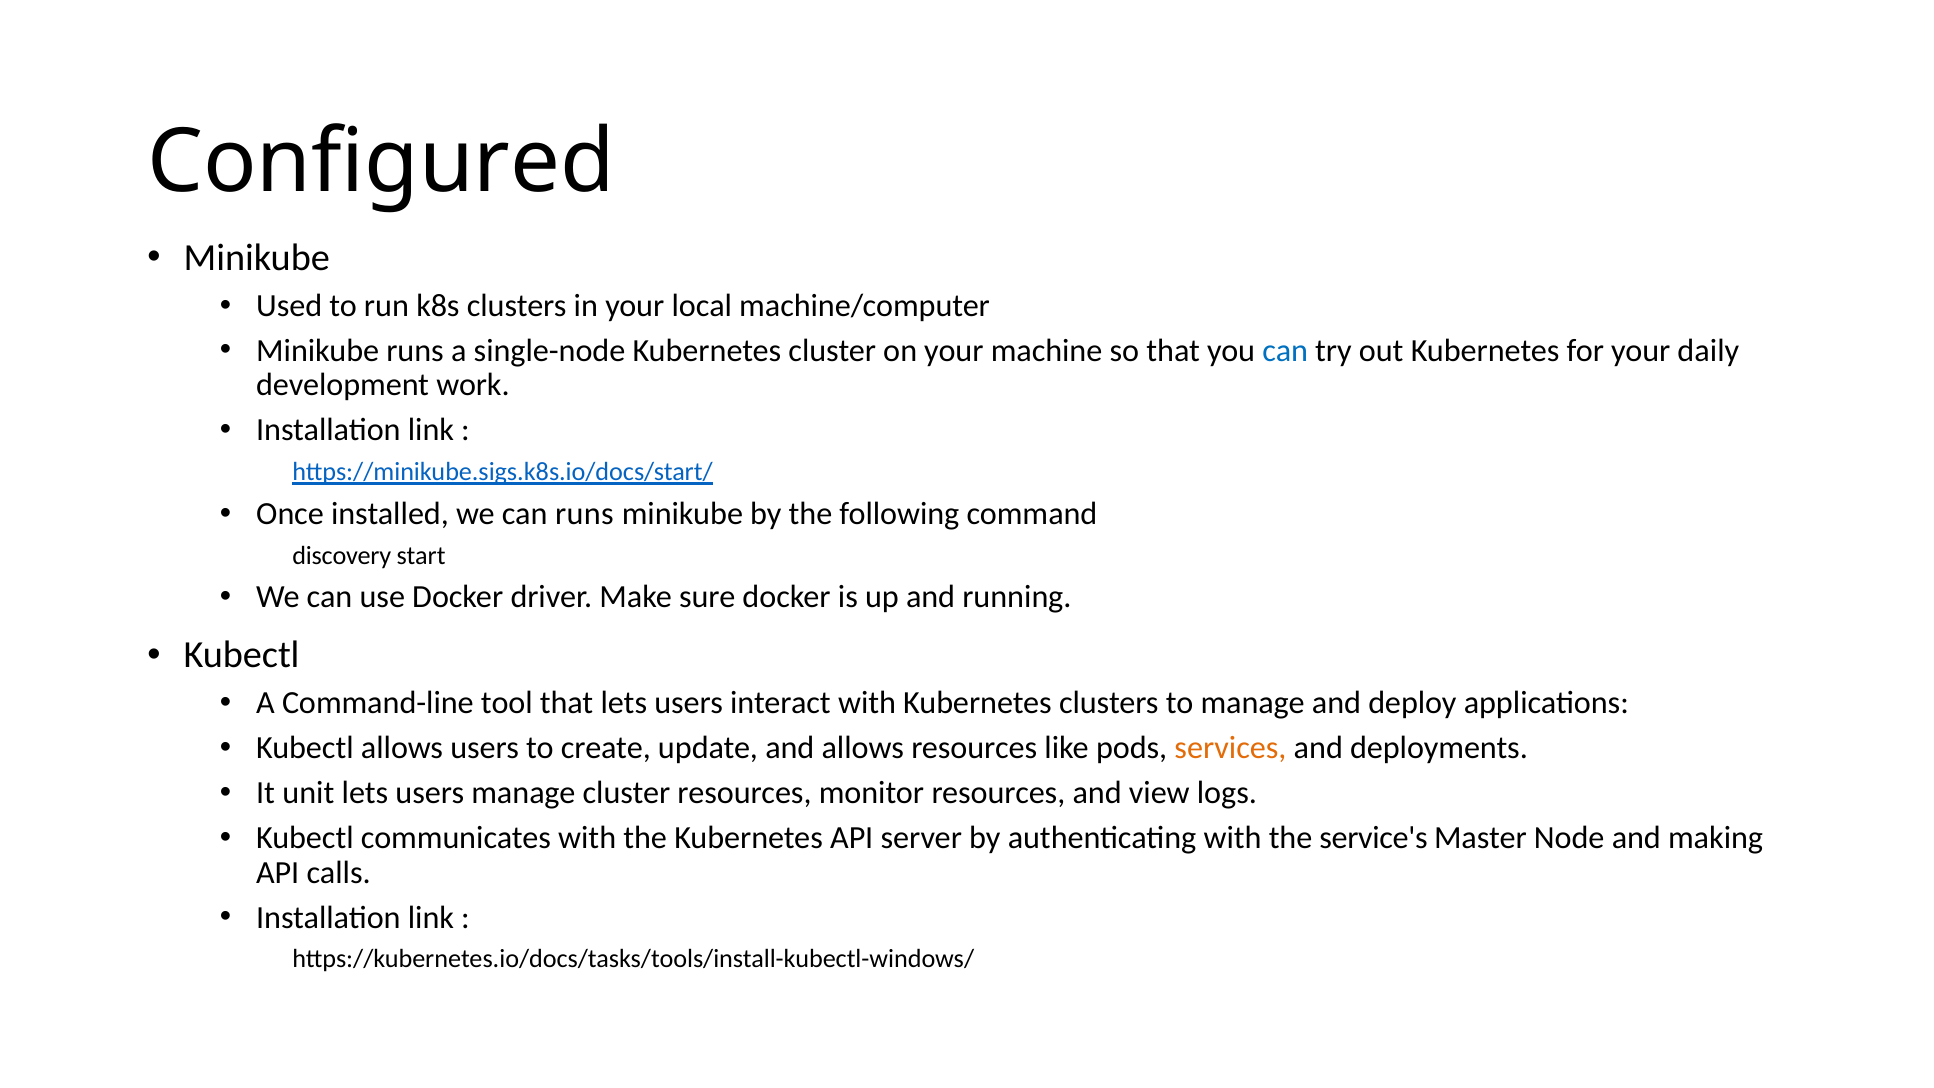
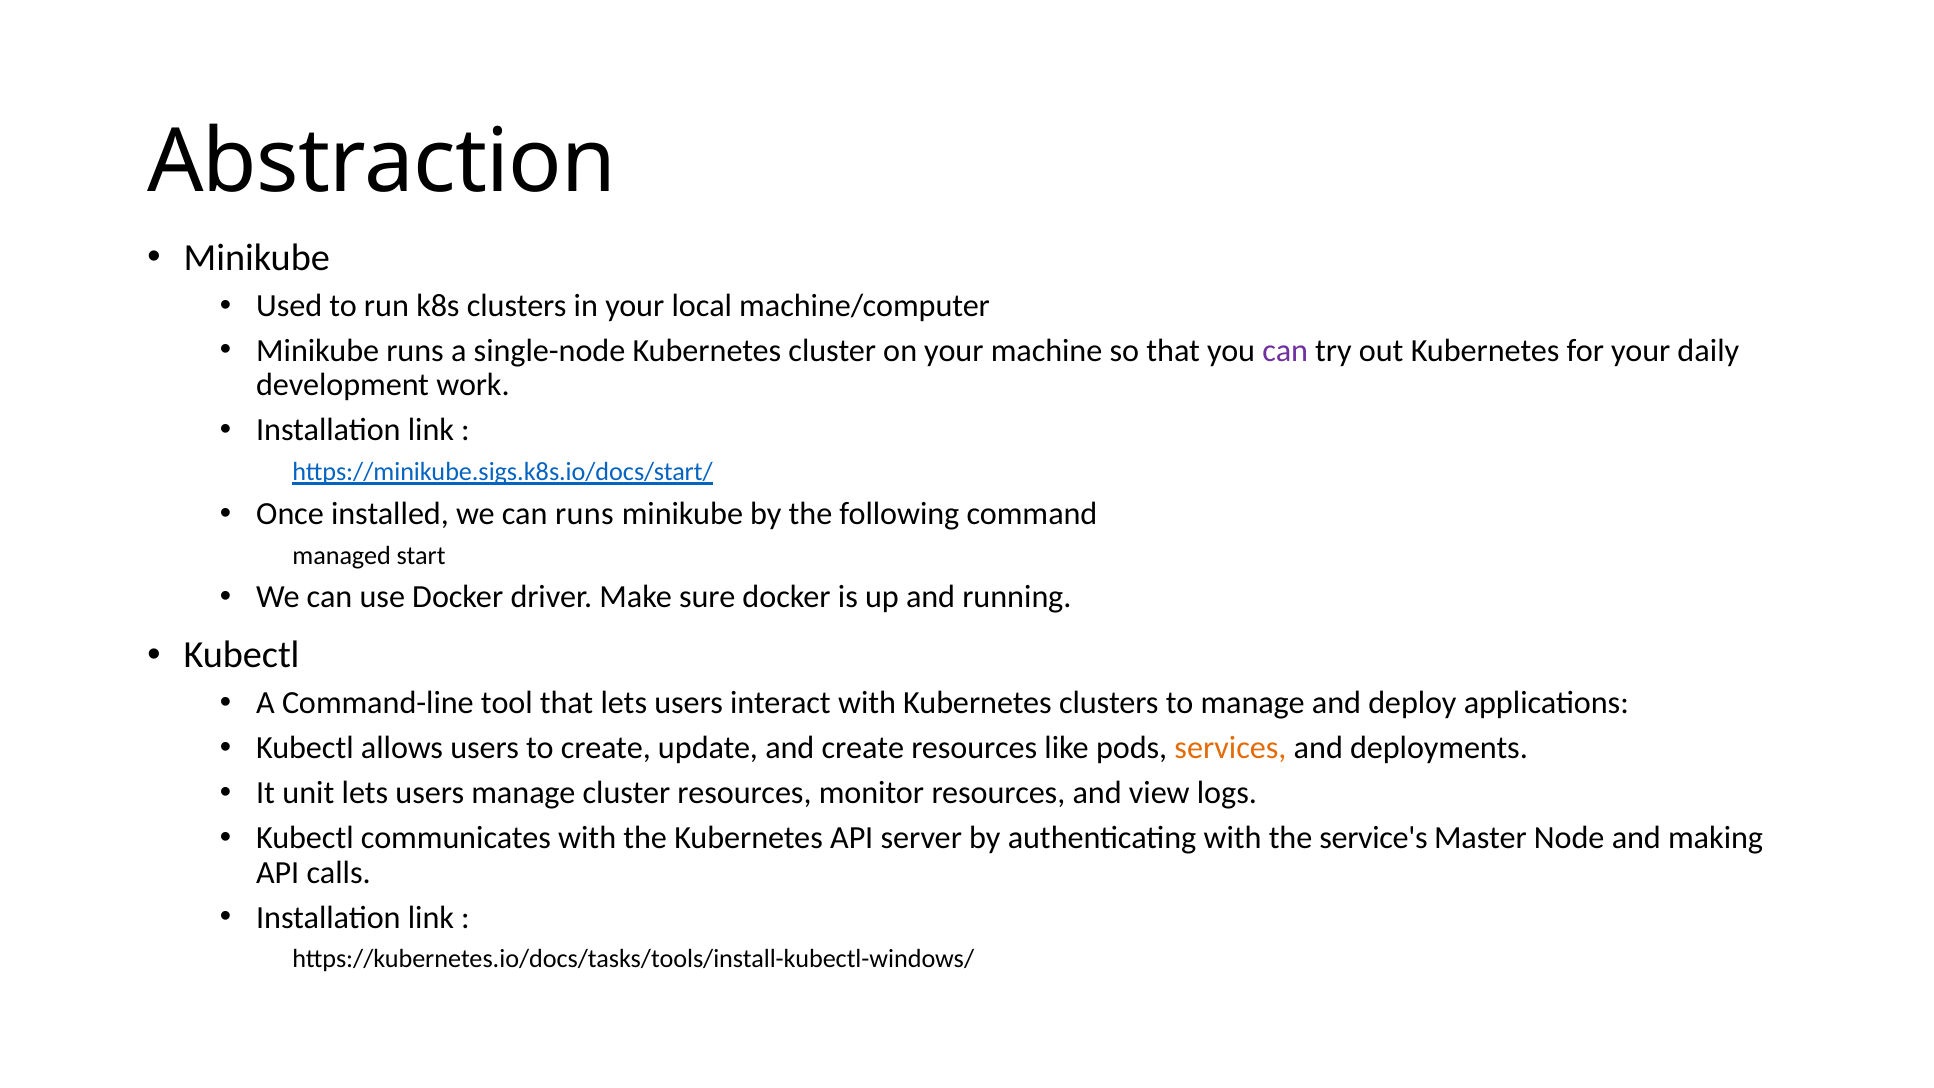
Configured: Configured -> Abstraction
can at (1285, 350) colour: blue -> purple
discovery: discovery -> managed
and allows: allows -> create
